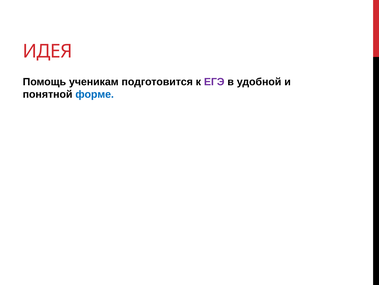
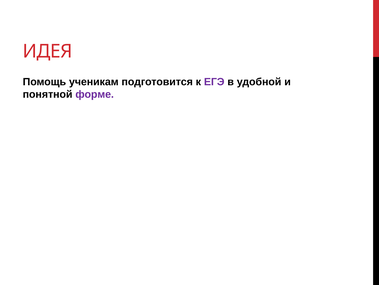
форме colour: blue -> purple
